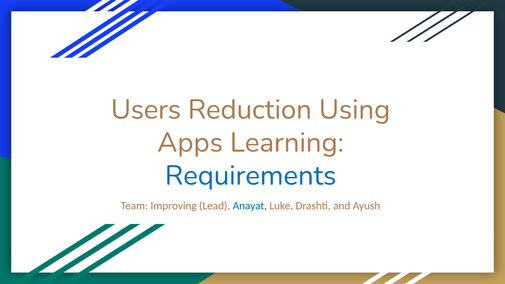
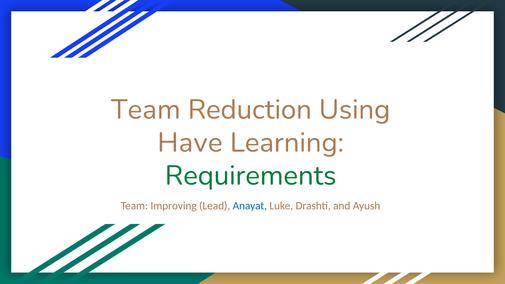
Users at (146, 110): Users -> Team
Apps: Apps -> Have
Requirements colour: blue -> green
